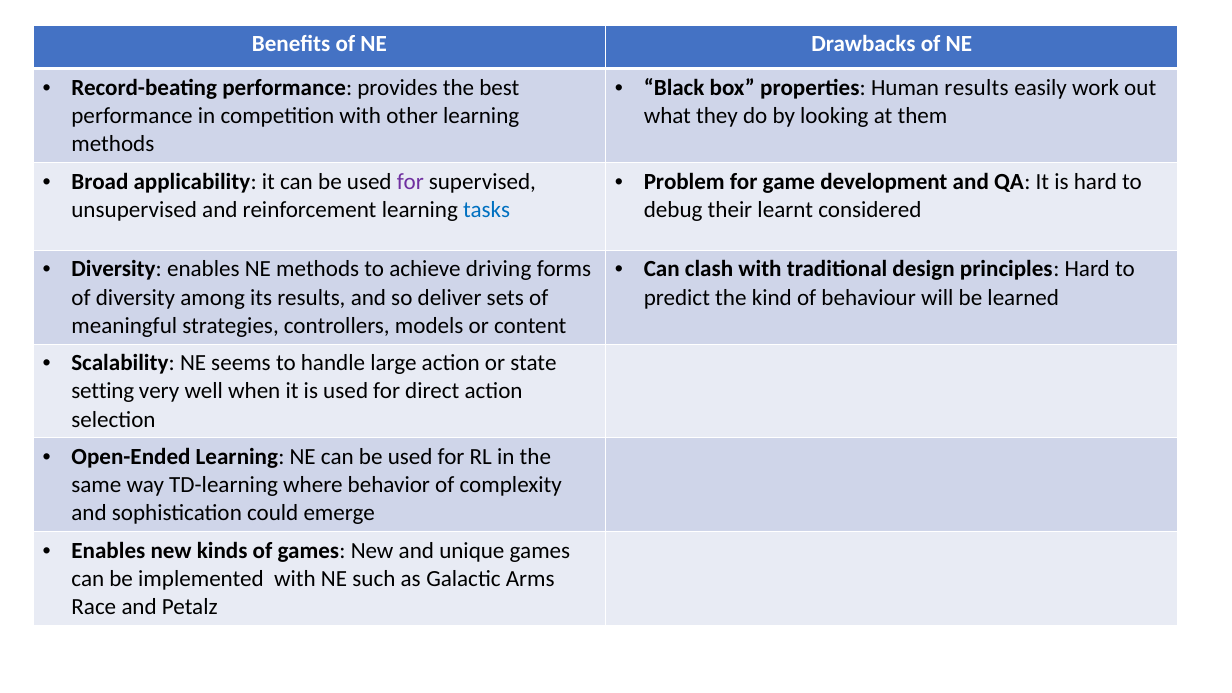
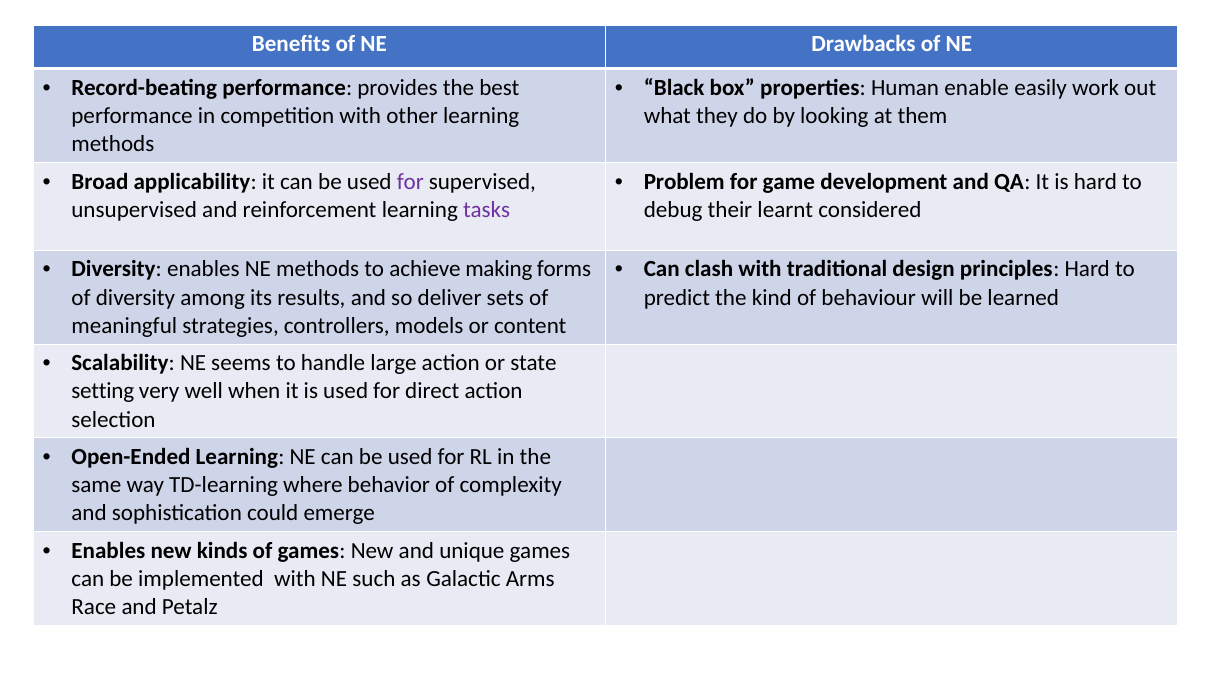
Human results: results -> enable
tasks colour: blue -> purple
driving: driving -> making
